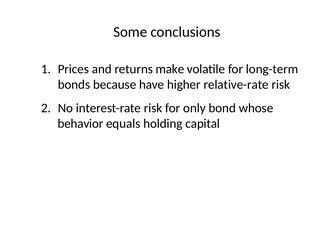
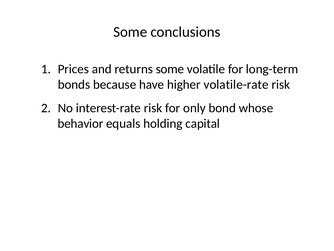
returns make: make -> some
relative-rate: relative-rate -> volatile-rate
